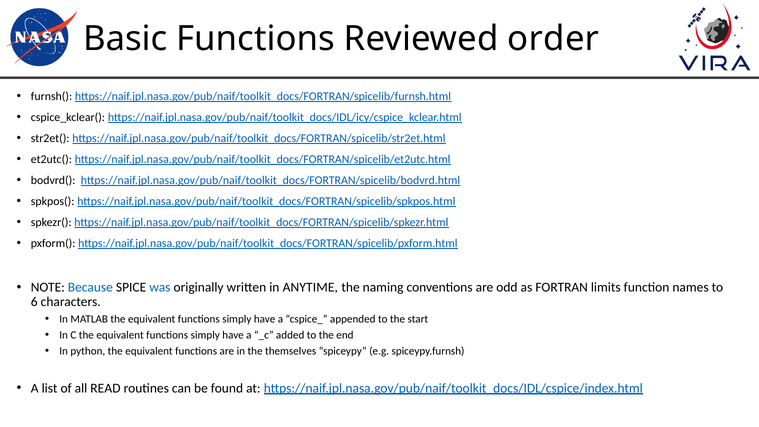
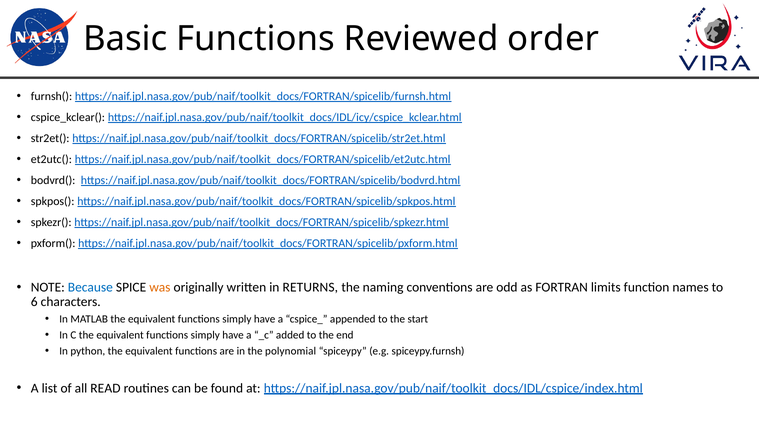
was colour: blue -> orange
ANYTIME: ANYTIME -> RETURNS
themselves: themselves -> polynomial
